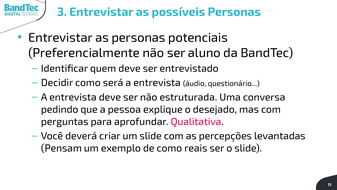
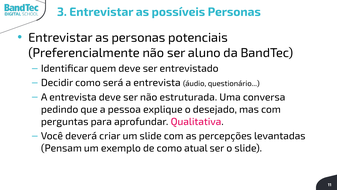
reais: reais -> atual
